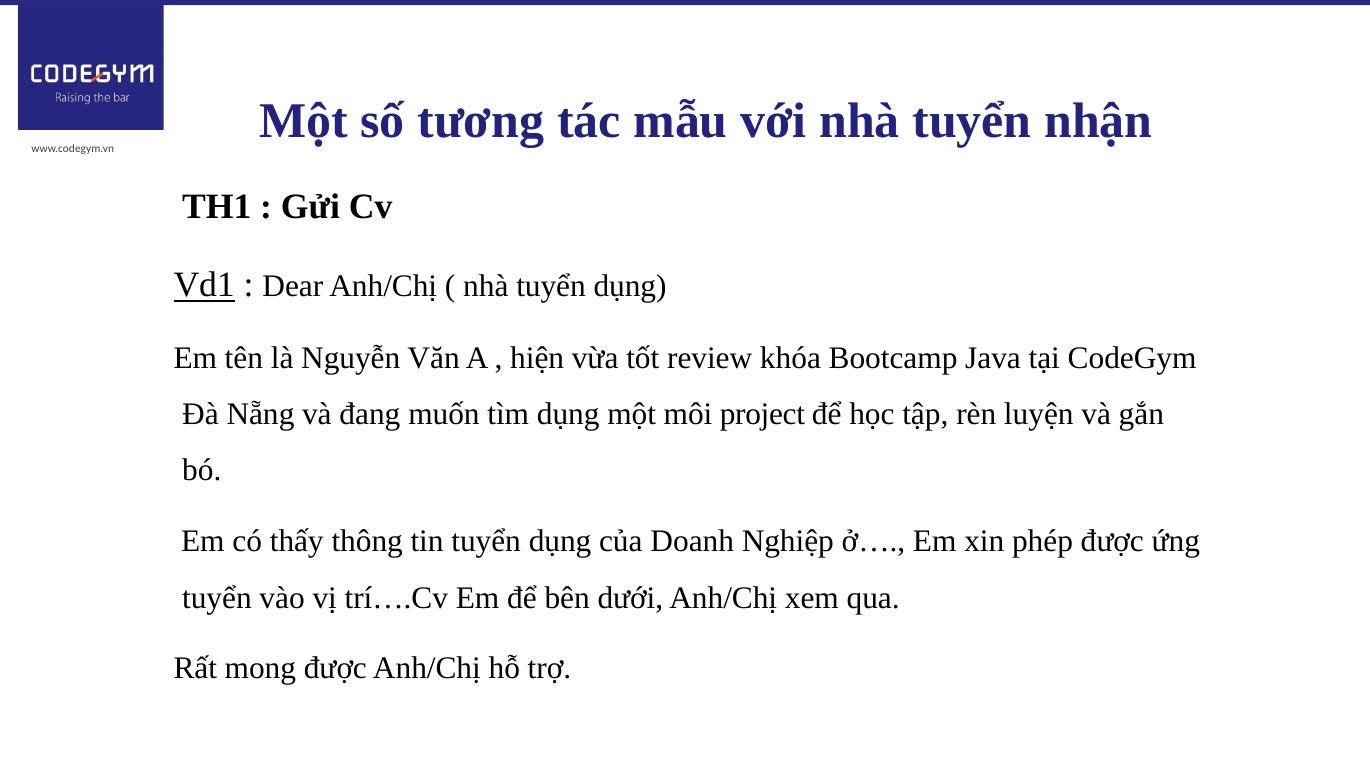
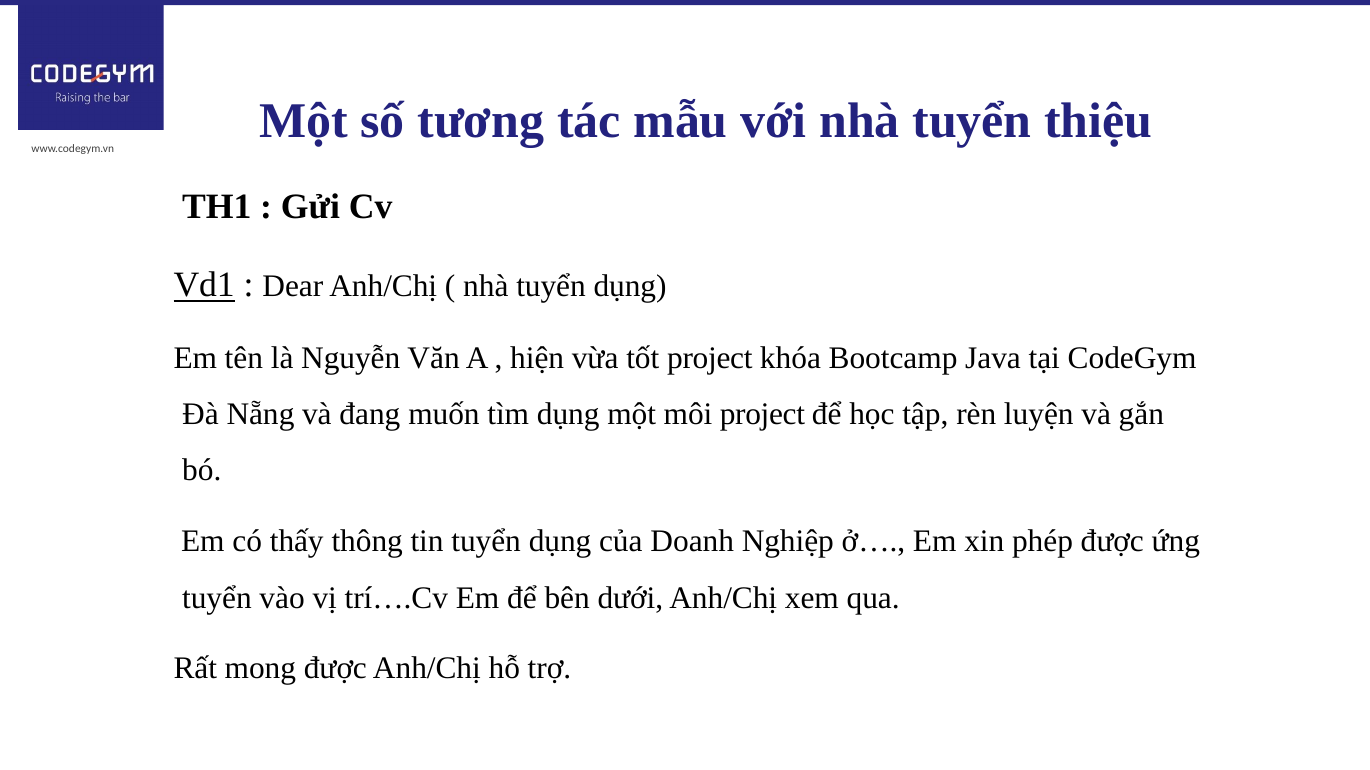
nhận: nhận -> thiệu
tốt review: review -> project
